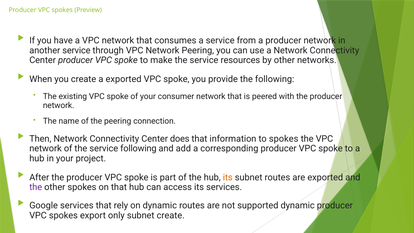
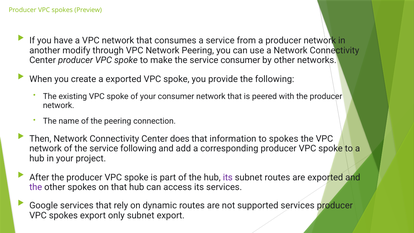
another service: service -> modify
service resources: resources -> consumer
its at (228, 177) colour: orange -> purple
supported dynamic: dynamic -> services
subnet create: create -> export
